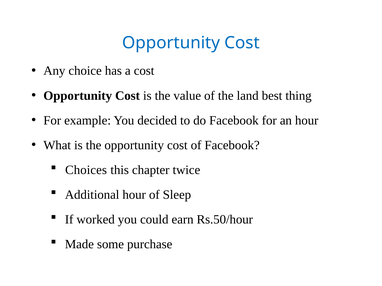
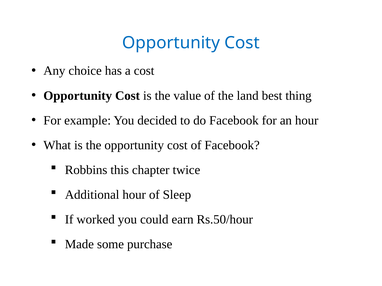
Choices: Choices -> Robbins
